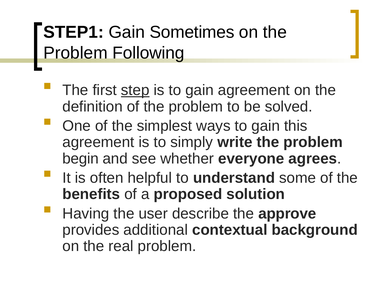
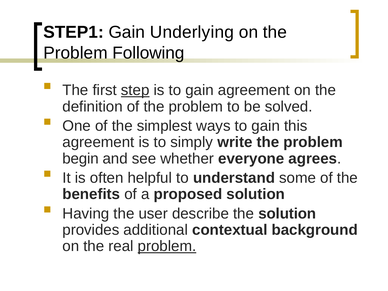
Sometimes: Sometimes -> Underlying
the approve: approve -> solution
problem at (167, 246) underline: none -> present
